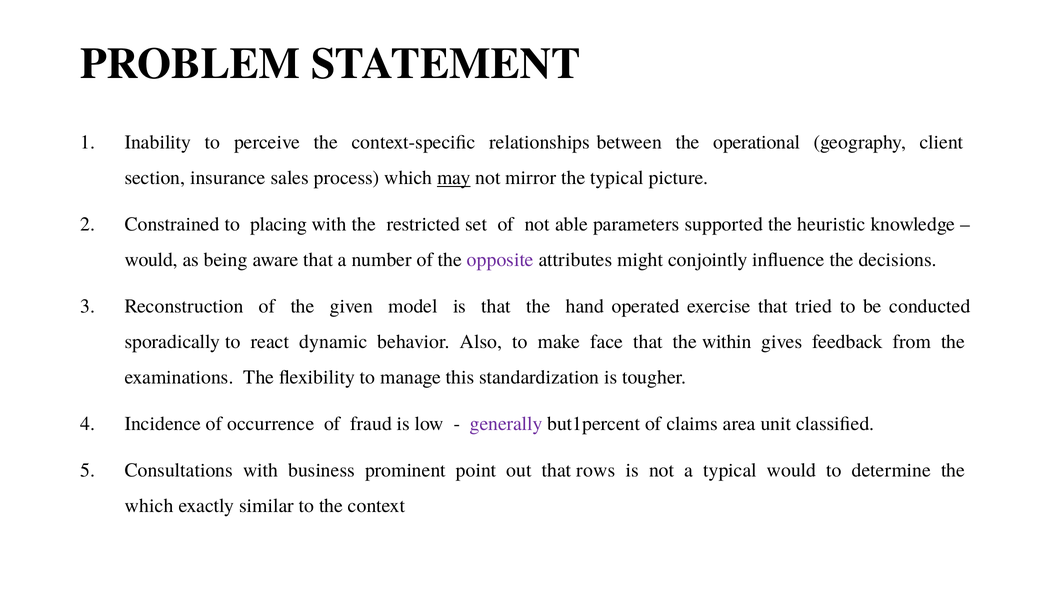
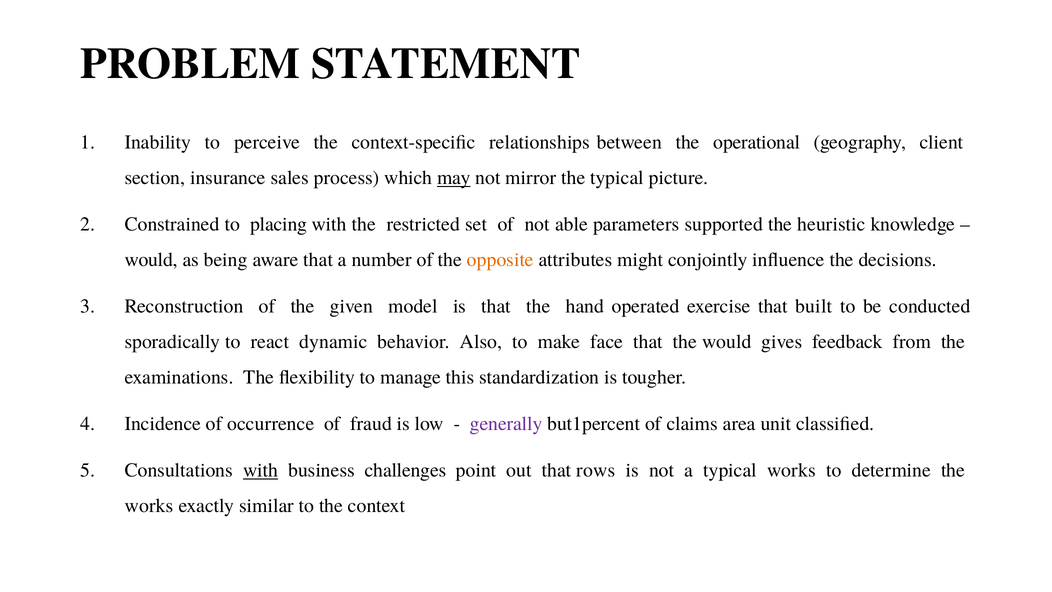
opposite colour: purple -> orange
tried: tried -> built
the within: within -> would
with at (261, 470) underline: none -> present
prominent: prominent -> challenges
typical would: would -> works
which at (149, 506): which -> works
